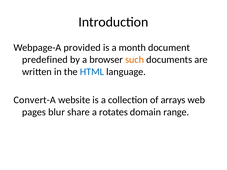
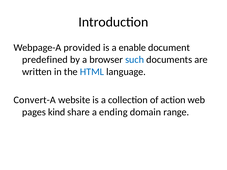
month: month -> enable
such colour: orange -> blue
arrays: arrays -> action
blur: blur -> kind
rotates: rotates -> ending
